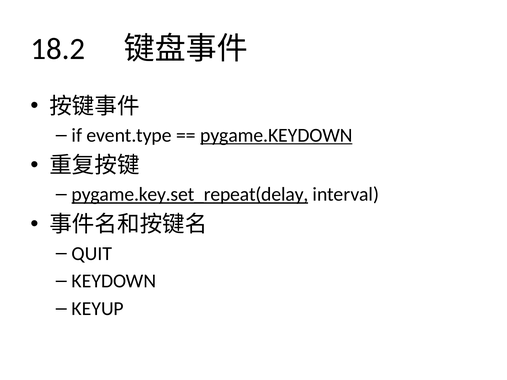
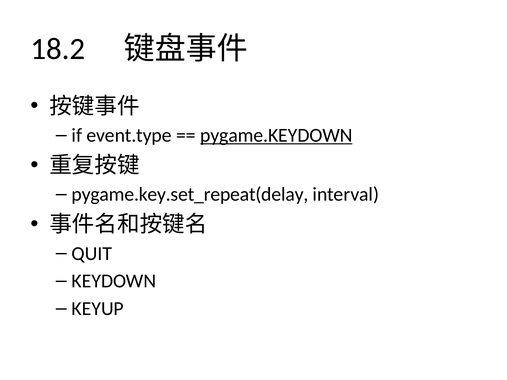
pygame.key.set_repeat(delay underline: present -> none
